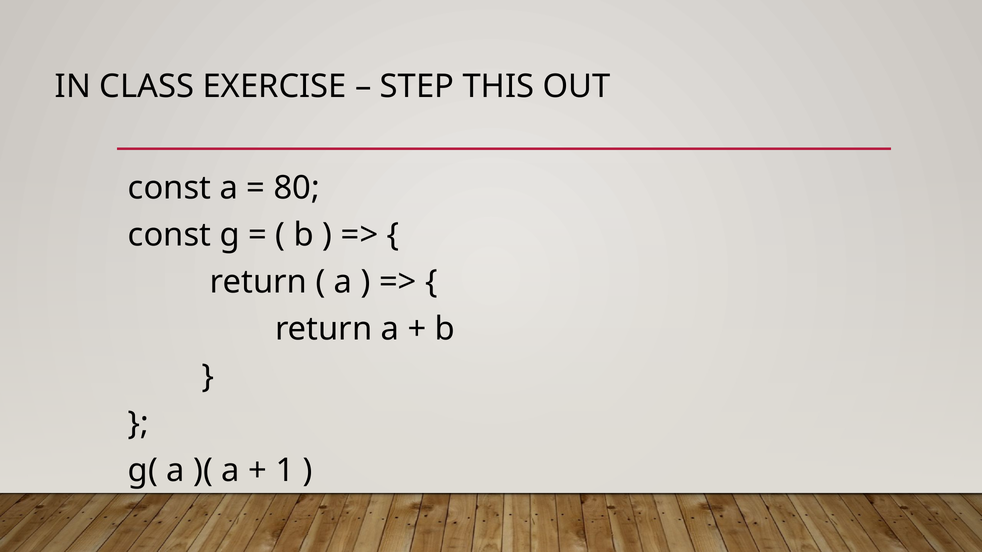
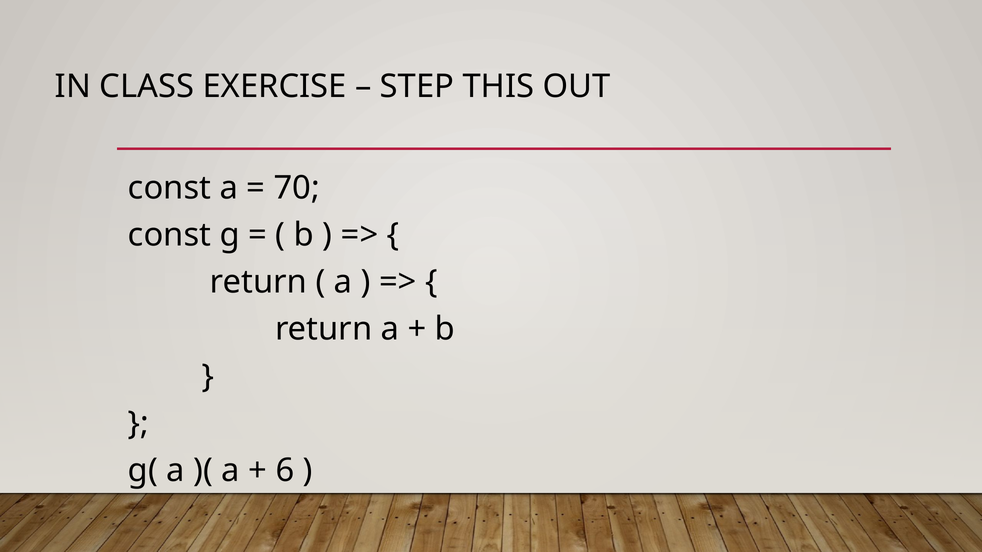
80: 80 -> 70
1: 1 -> 6
